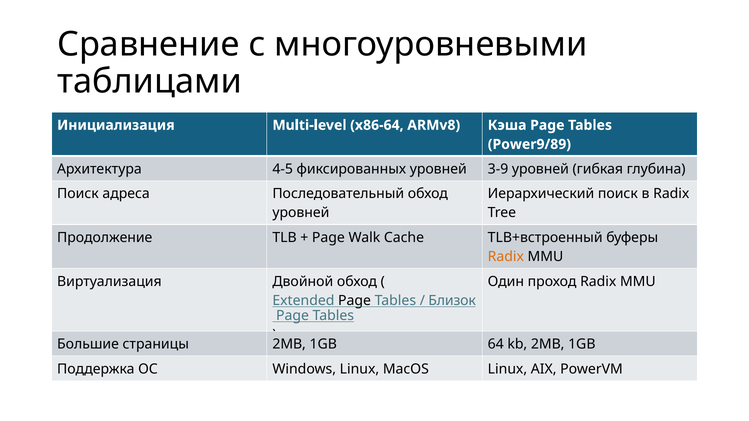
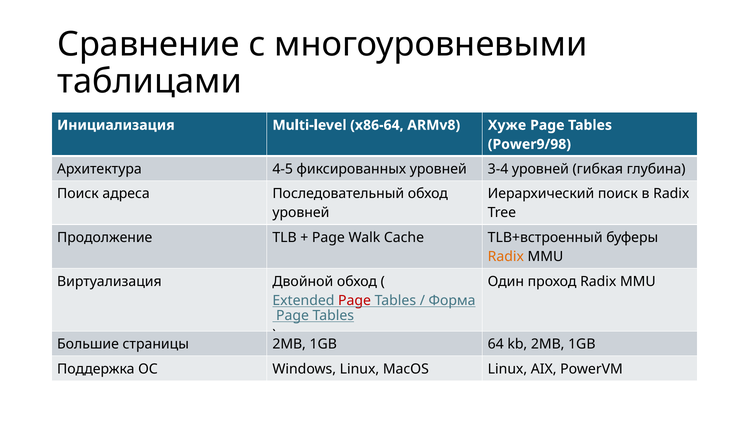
Кэша: Кэша -> Хуже
Power9/89: Power9/89 -> Power9/98
3-9: 3-9 -> 3-4
Page at (355, 301) colour: black -> red
Близок: Близок -> Форма
